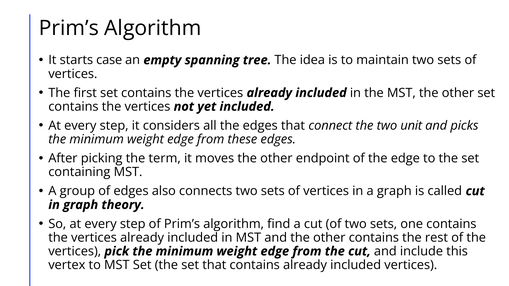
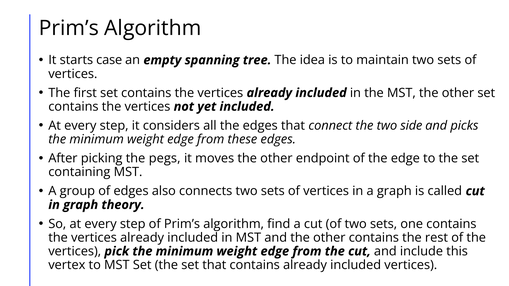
unit: unit -> side
term: term -> pegs
